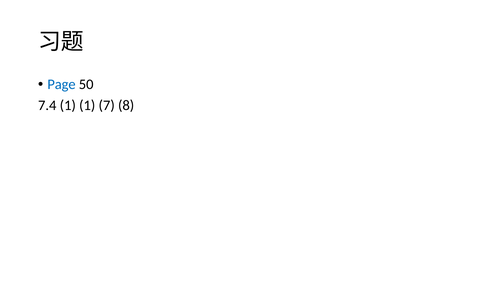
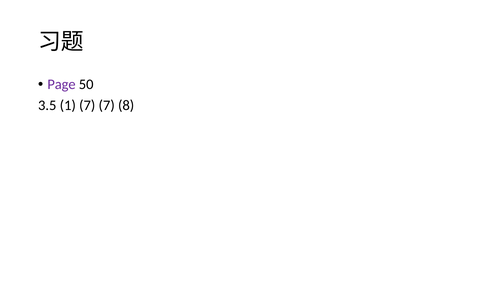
Page colour: blue -> purple
7.4: 7.4 -> 3.5
1 1: 1 -> 7
